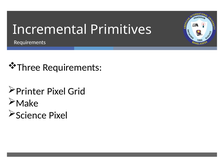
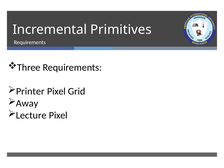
Make: Make -> Away
Science: Science -> Lecture
